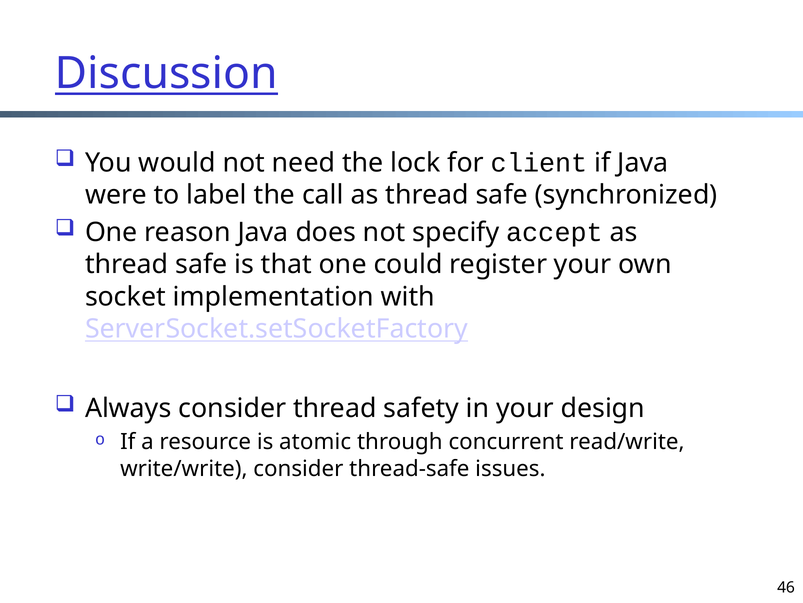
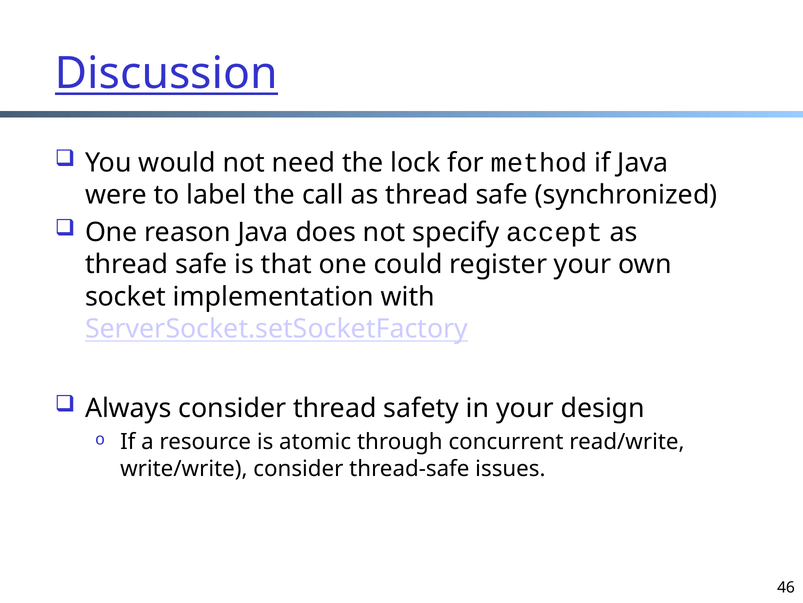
client: client -> method
